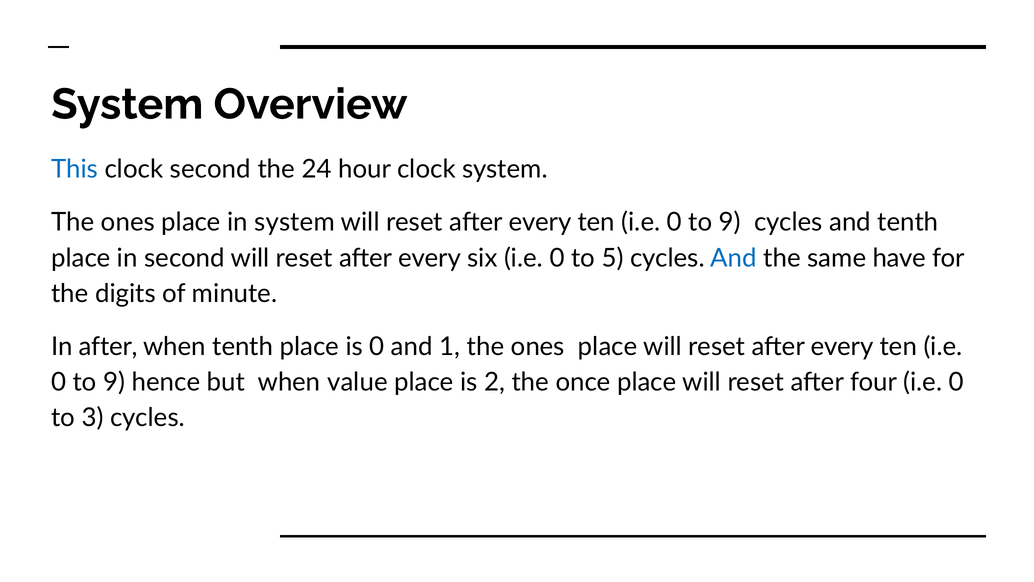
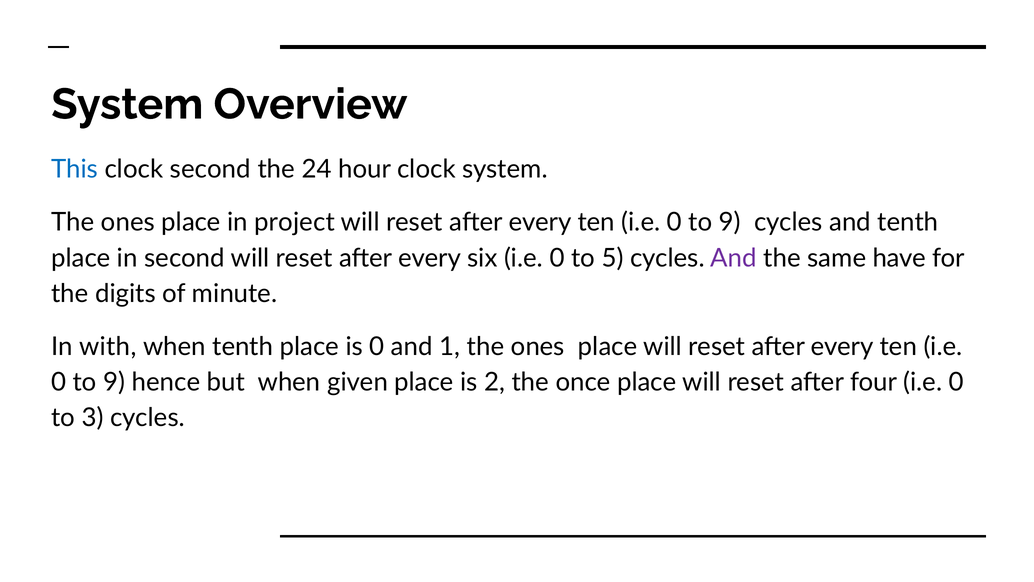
in system: system -> project
And at (734, 258) colour: blue -> purple
In after: after -> with
value: value -> given
